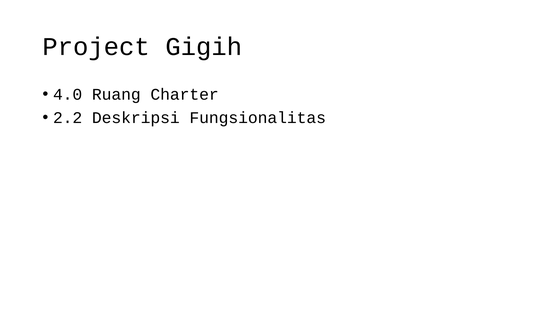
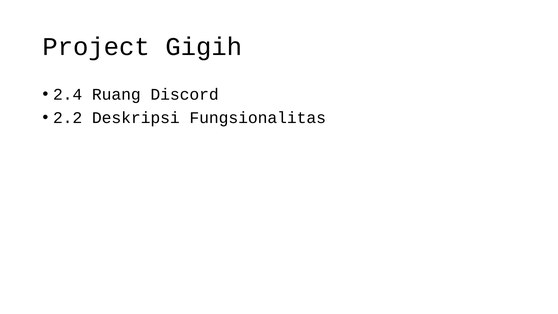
4.0: 4.0 -> 2.4
Charter: Charter -> Discord
